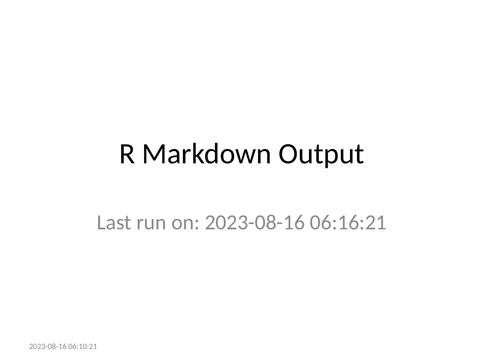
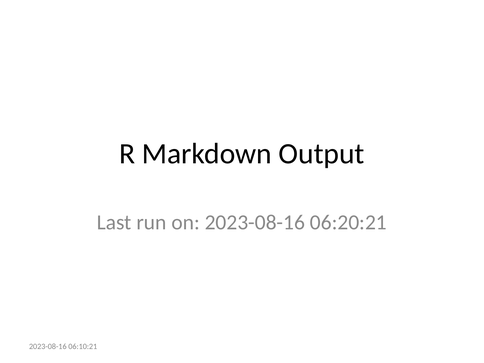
06:16:21: 06:16:21 -> 06:20:21
